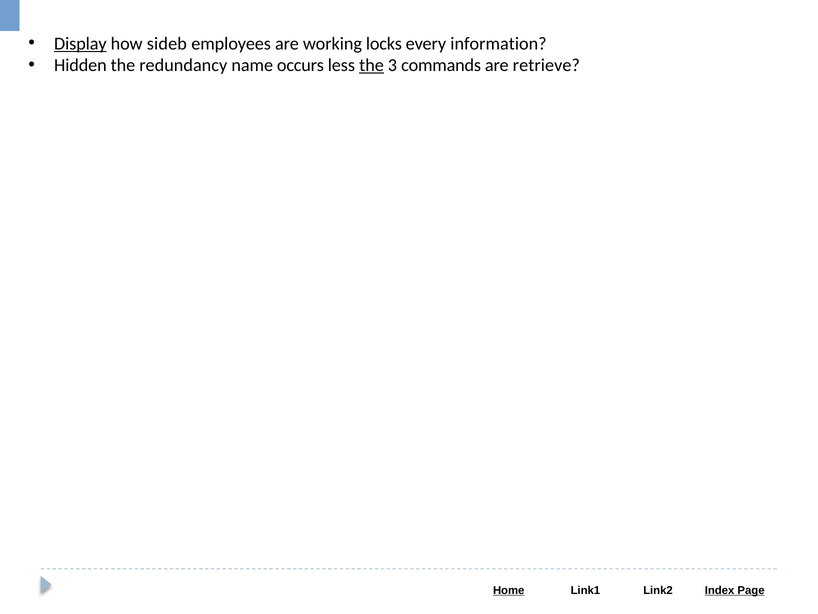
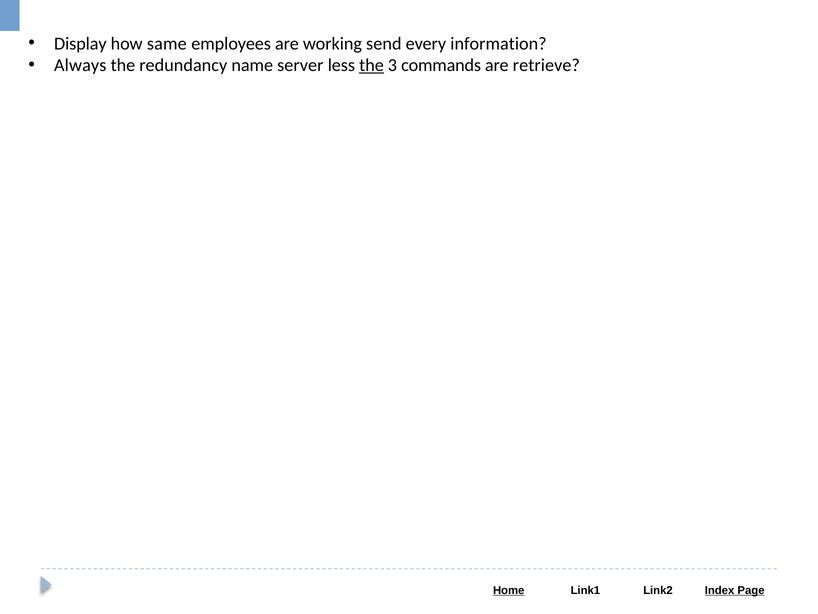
Display underline: present -> none
sideb: sideb -> same
locks: locks -> send
Hidden: Hidden -> Always
occurs: occurs -> server
